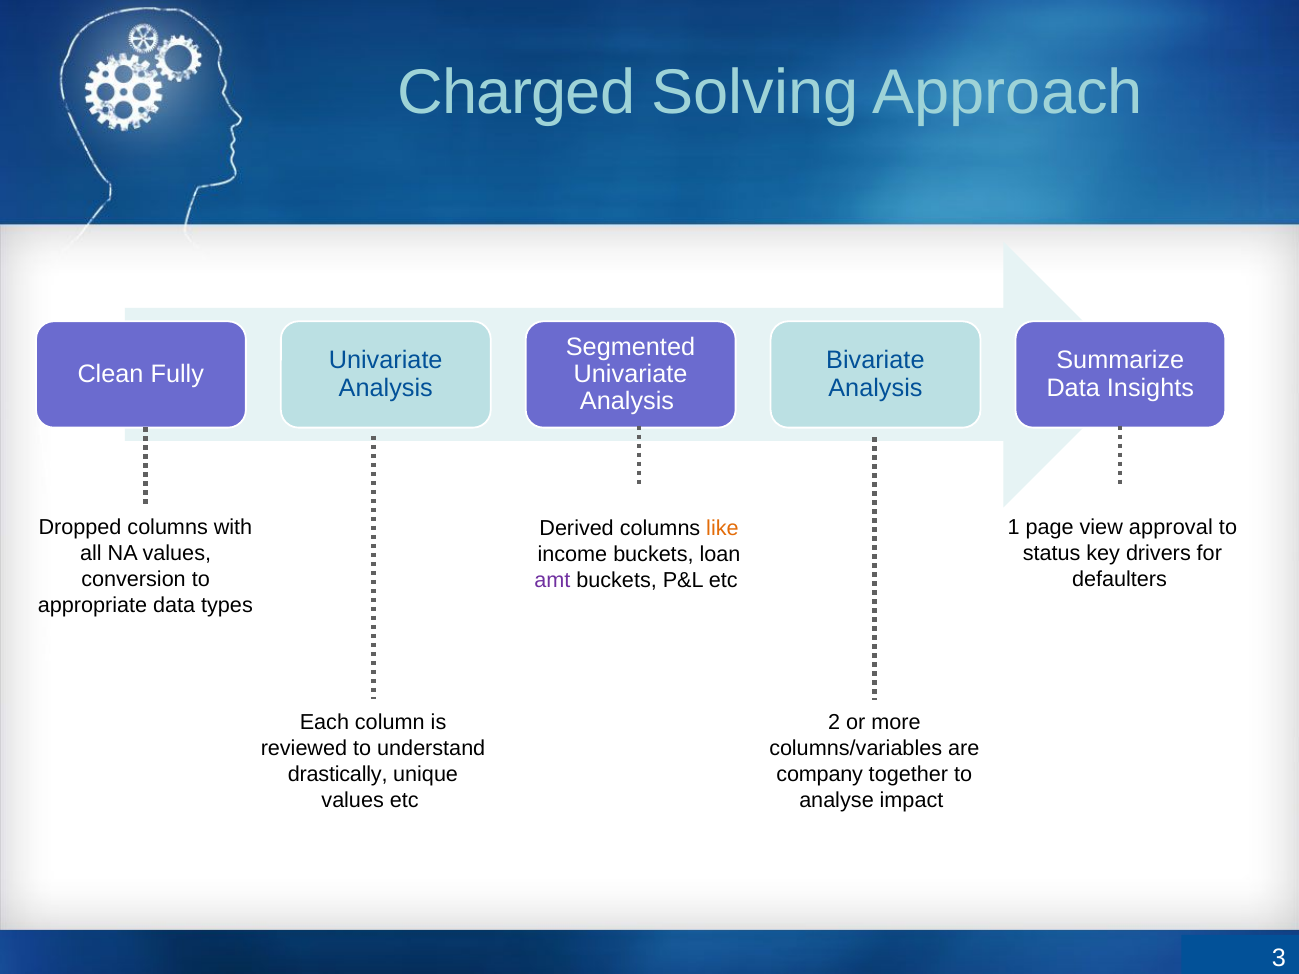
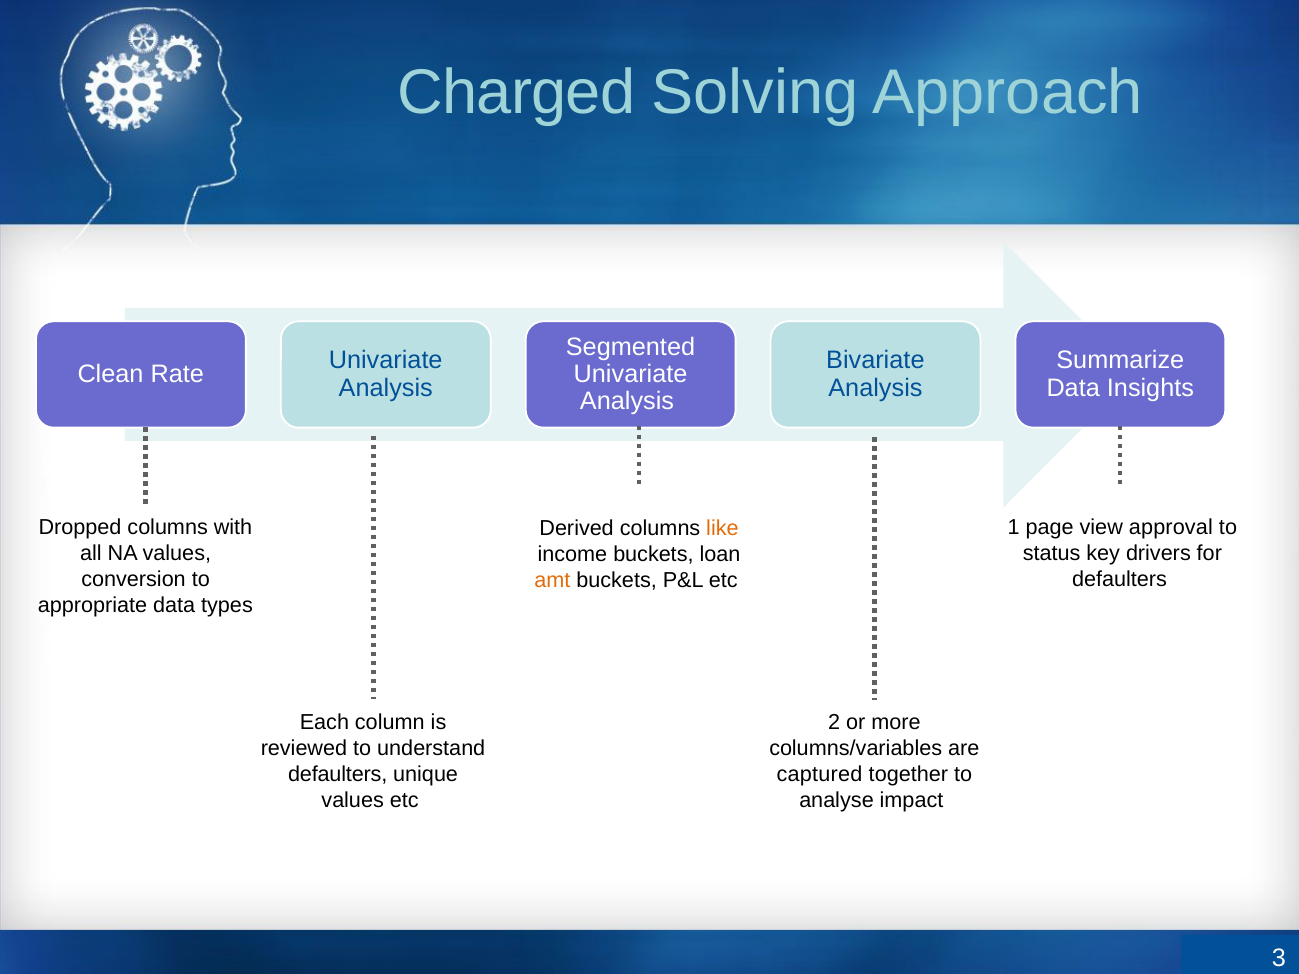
Fully: Fully -> Rate
amt colour: purple -> orange
drastically at (338, 775): drastically -> defaulters
company: company -> captured
